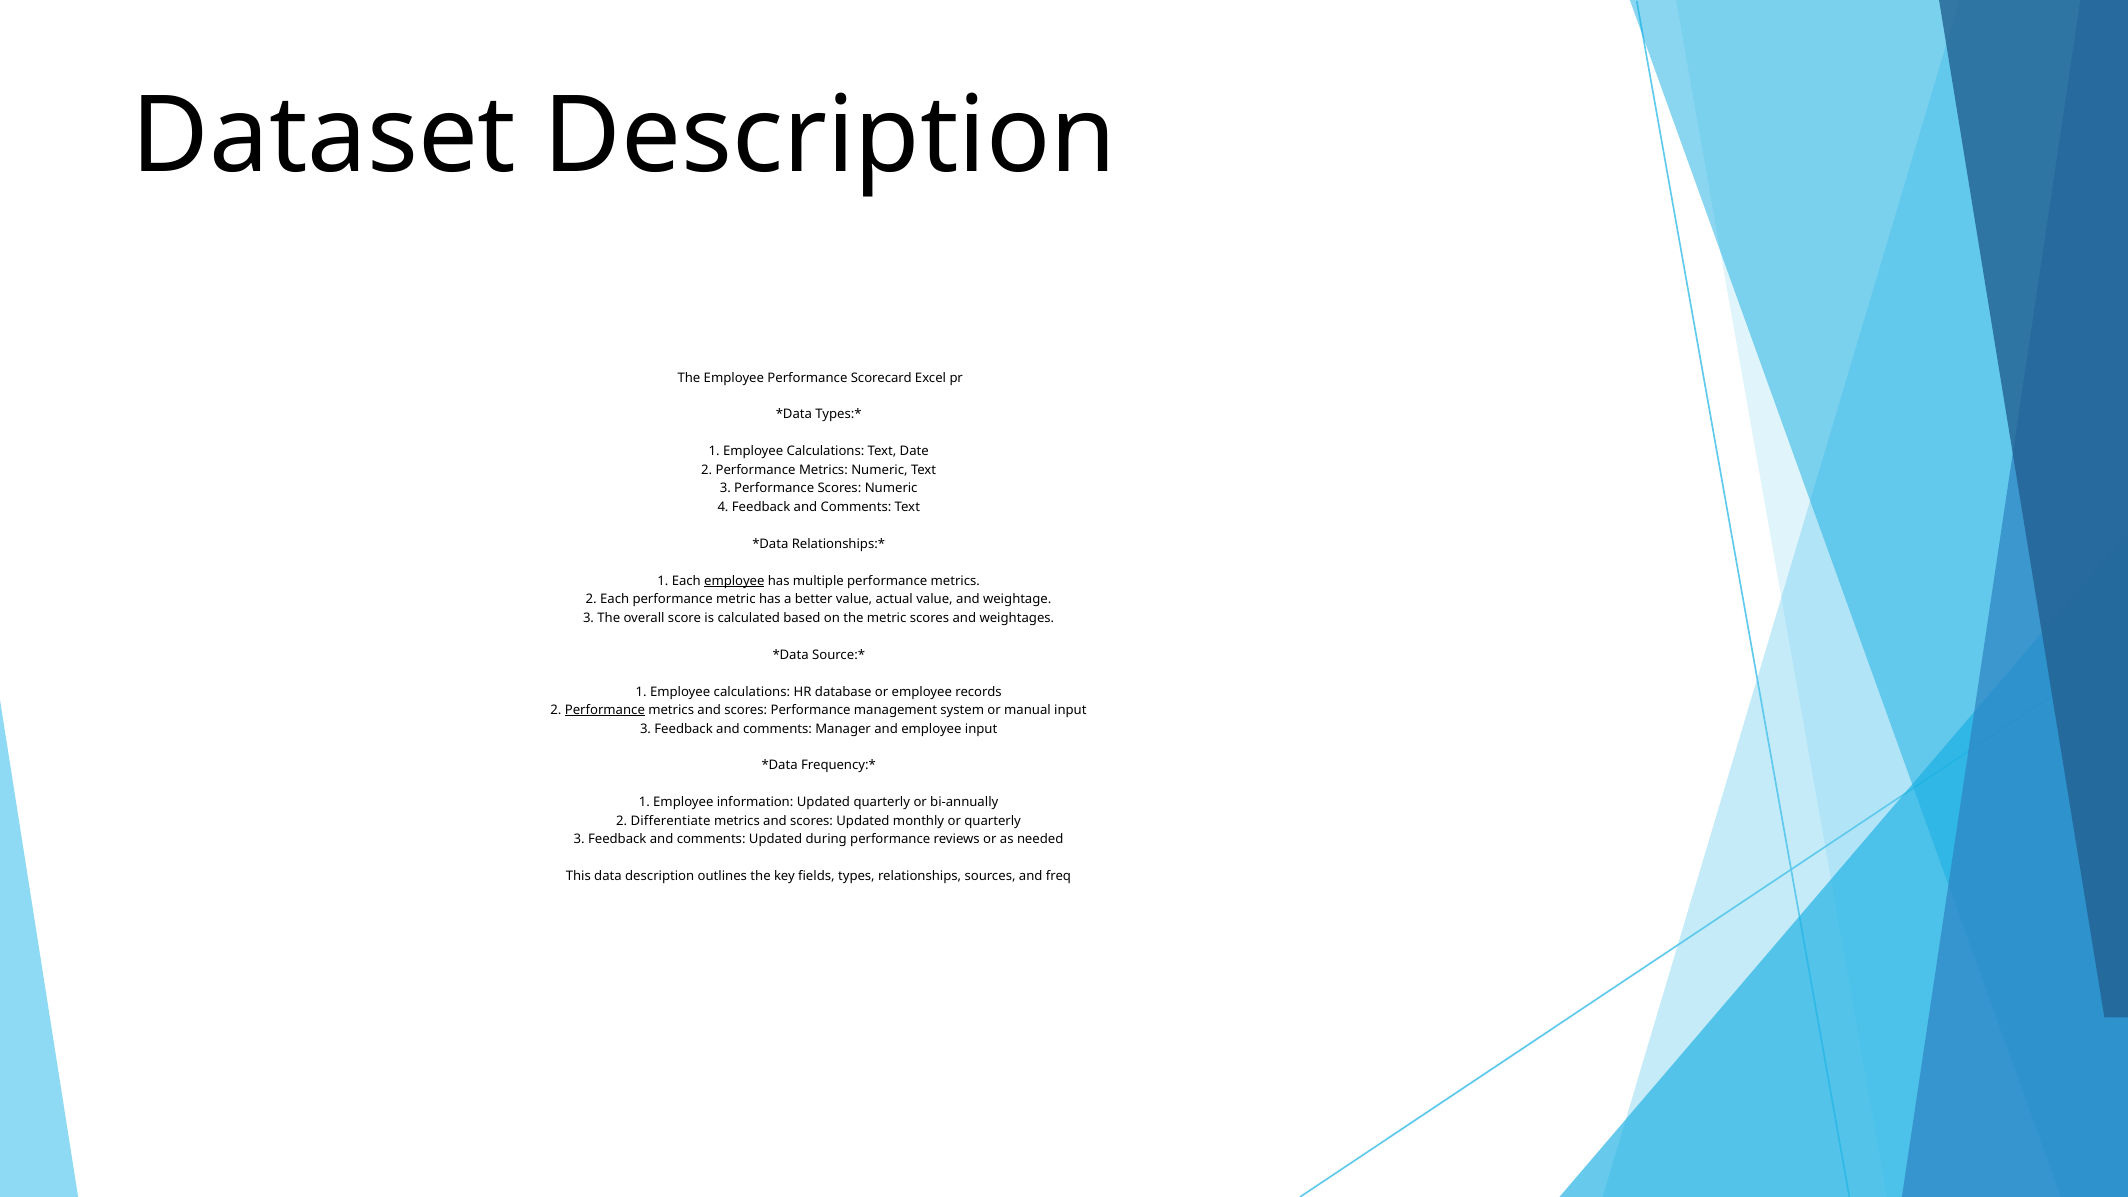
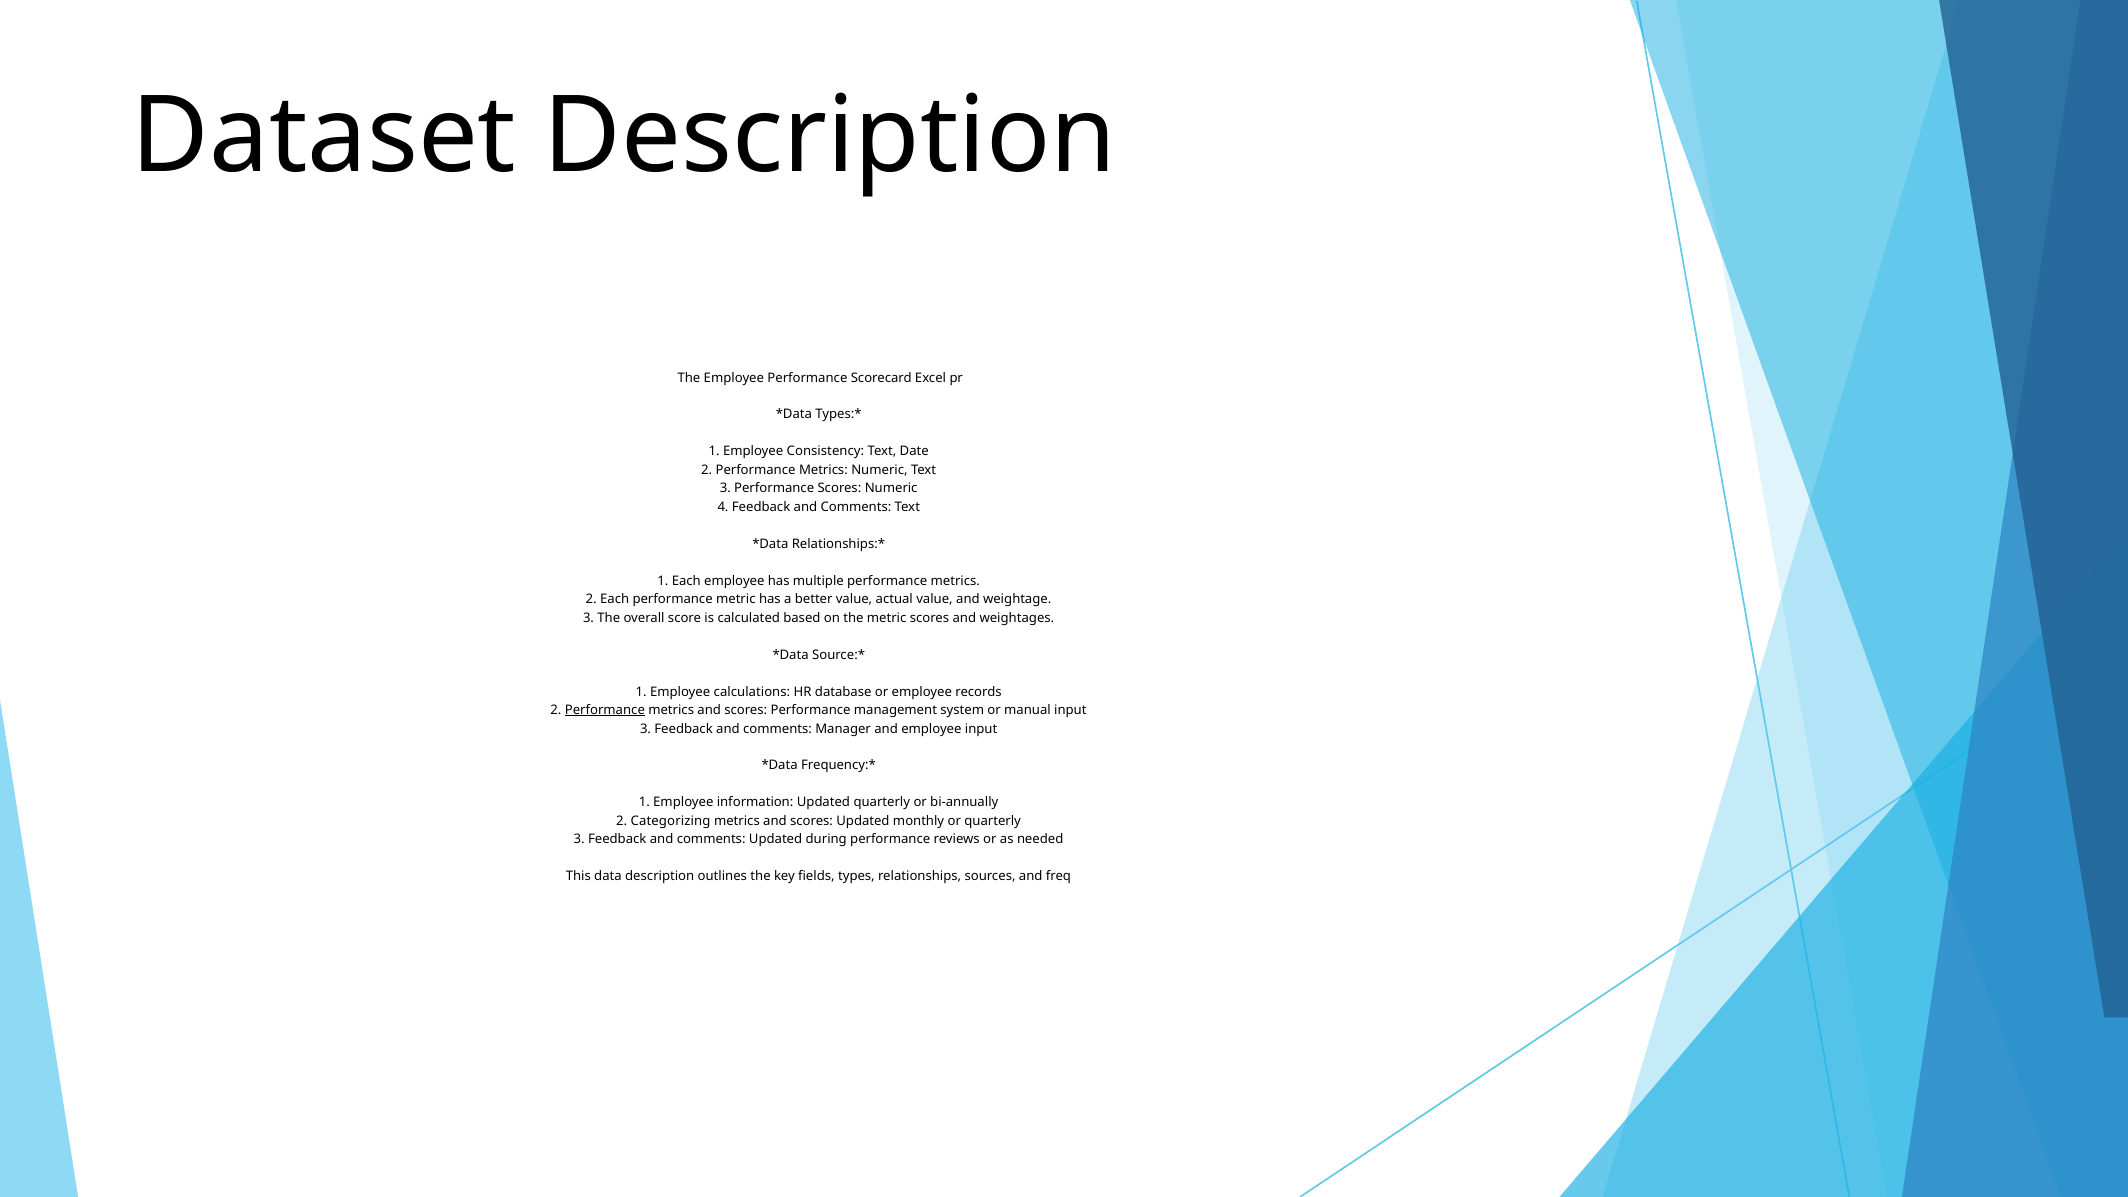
Calculations at (825, 452): Calculations -> Consistency
employee at (734, 581) underline: present -> none
Differentiate: Differentiate -> Categorizing
